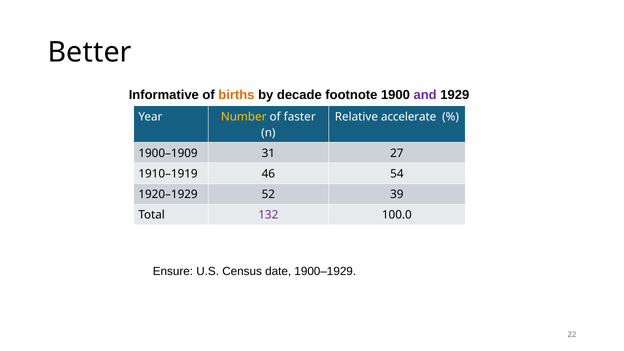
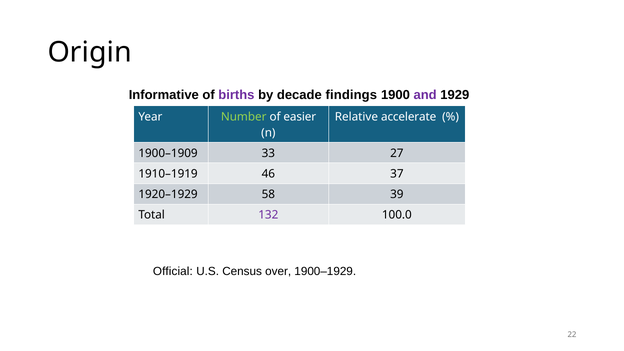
Better: Better -> Origin
births colour: orange -> purple
footnote: footnote -> findings
Number colour: yellow -> light green
faster: faster -> easier
31: 31 -> 33
54: 54 -> 37
52: 52 -> 58
Ensure: Ensure -> Official
date: date -> over
